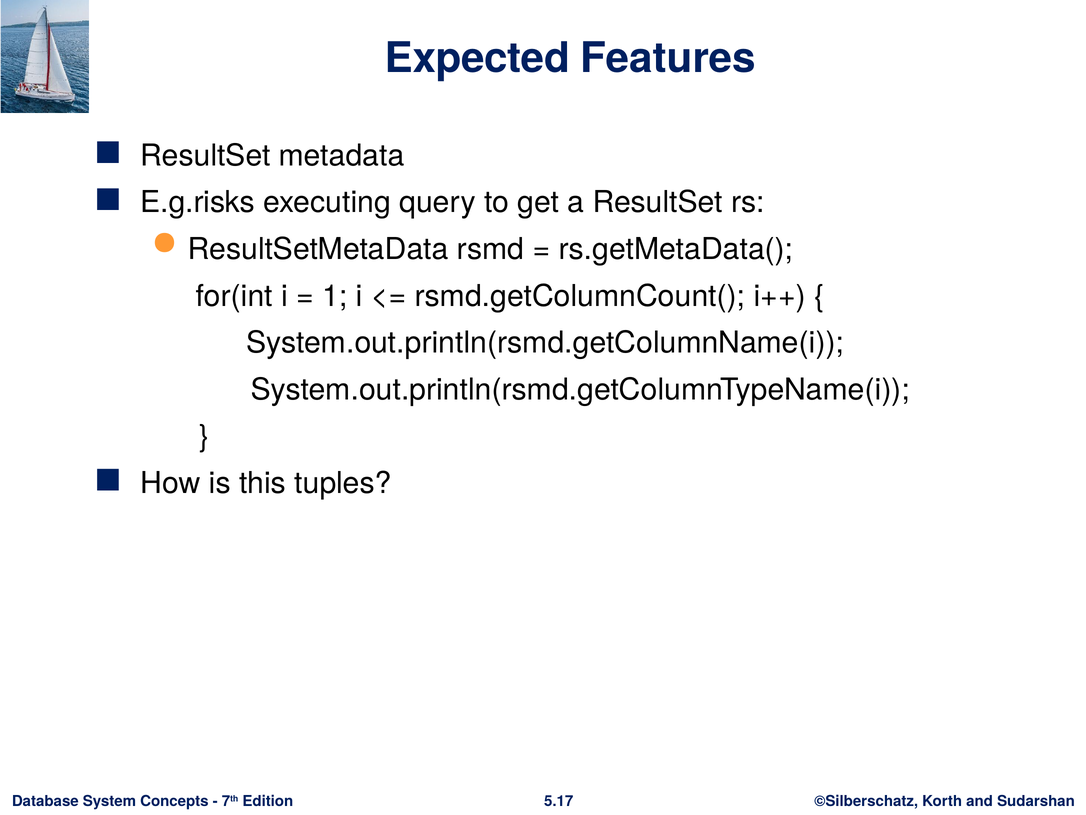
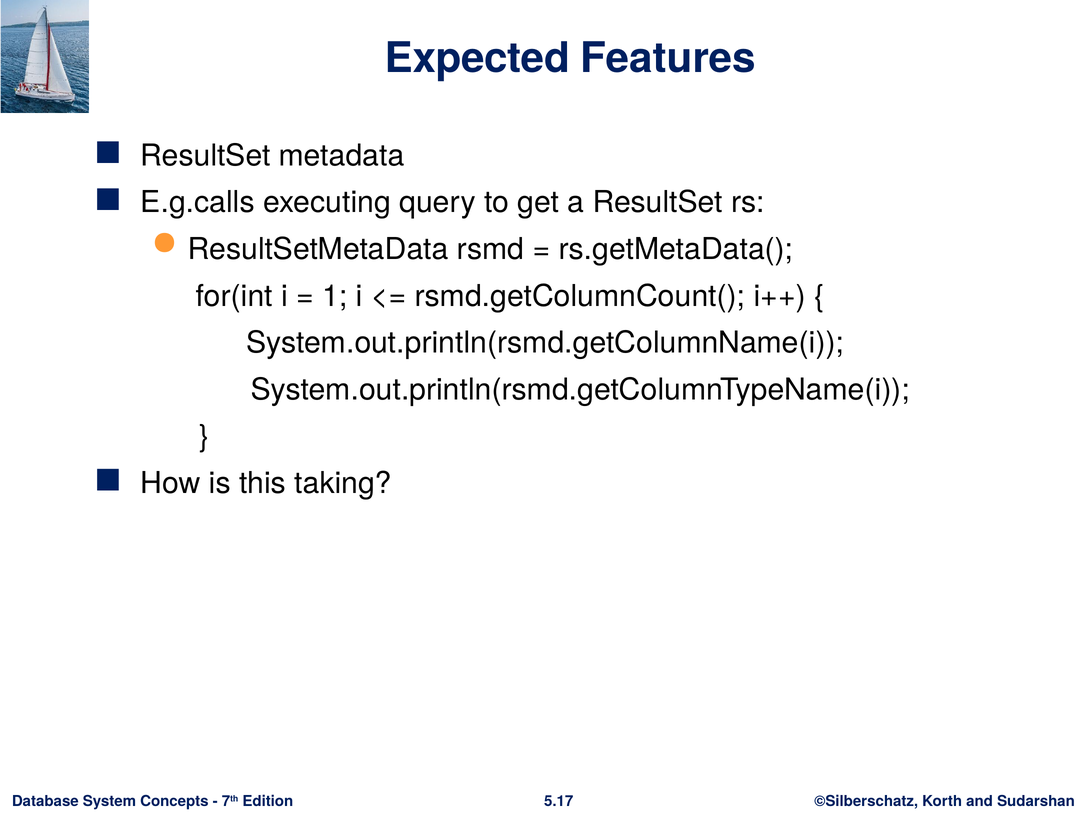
E.g.risks: E.g.risks -> E.g.calls
tuples: tuples -> taking
